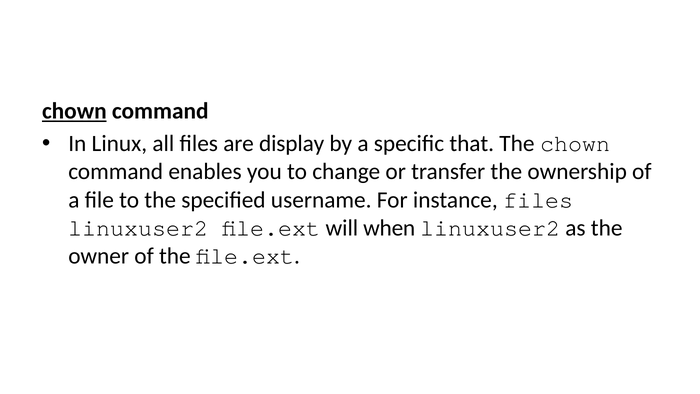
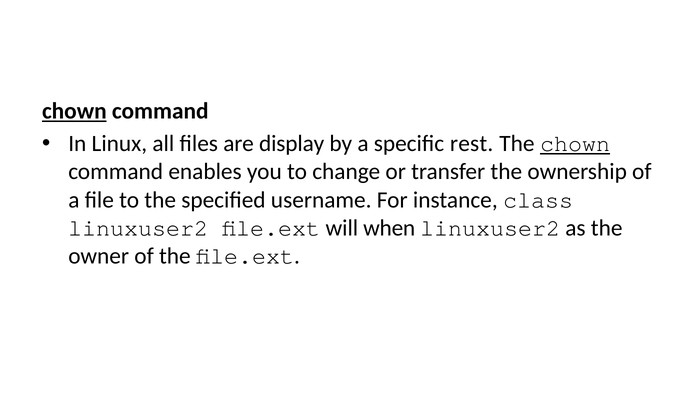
that: that -> rest
chown at (575, 144) underline: none -> present
instance files: files -> class
